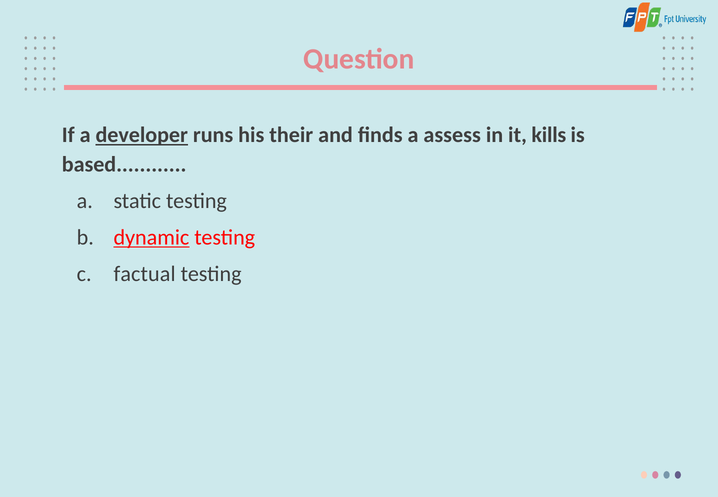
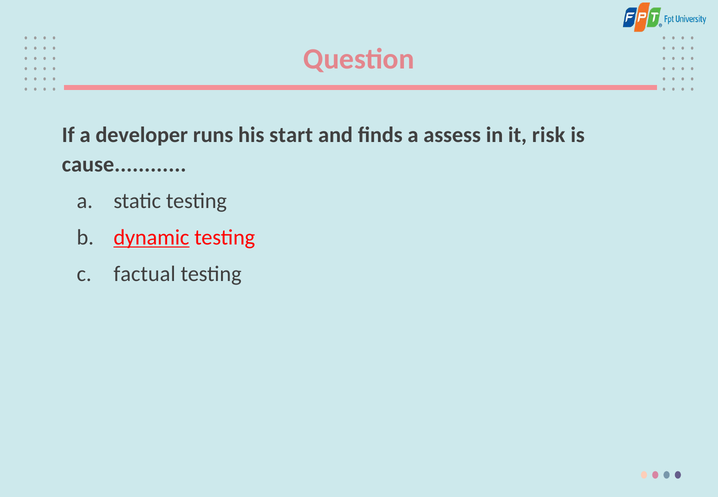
developer underline: present -> none
their: their -> start
kills: kills -> risk
based: based -> cause
